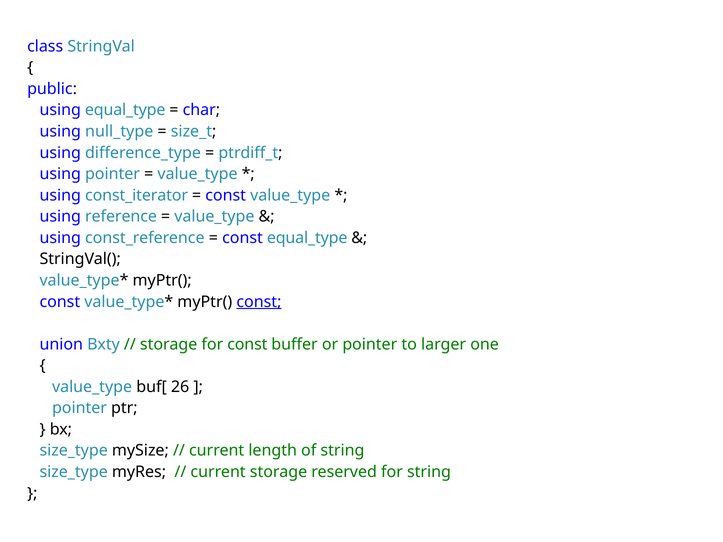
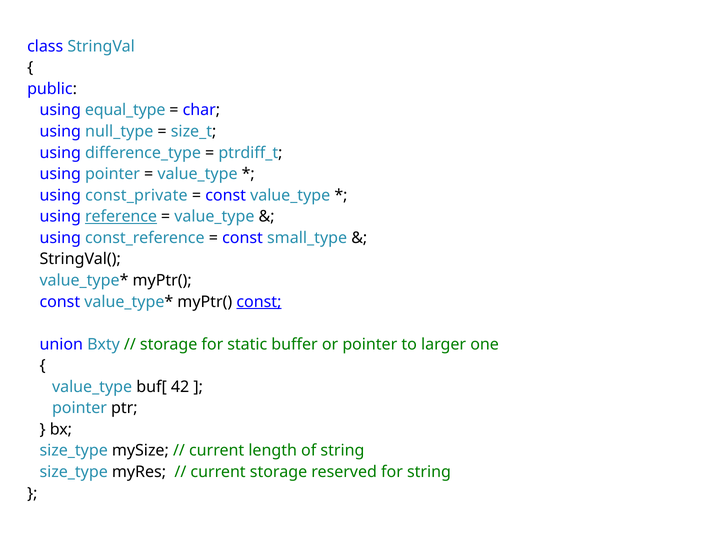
const_iterator: const_iterator -> const_private
reference underline: none -> present
const equal_type: equal_type -> small_type
for const: const -> static
26: 26 -> 42
